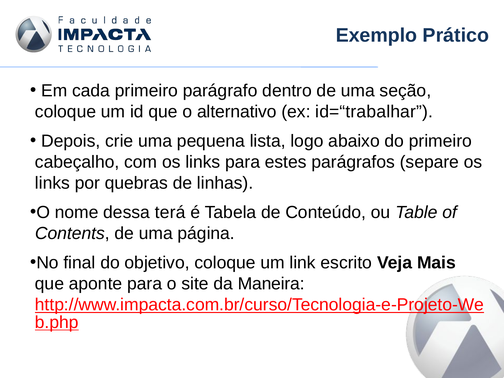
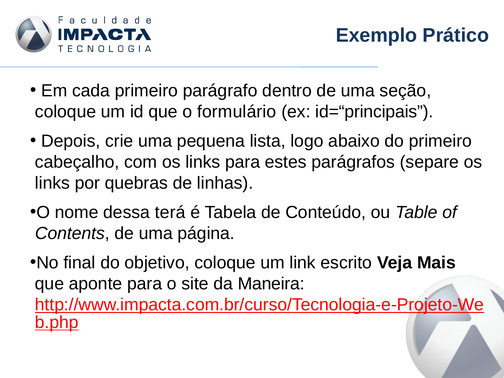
alternativo: alternativo -> formulário
id=“trabalhar: id=“trabalhar -> id=“principais
